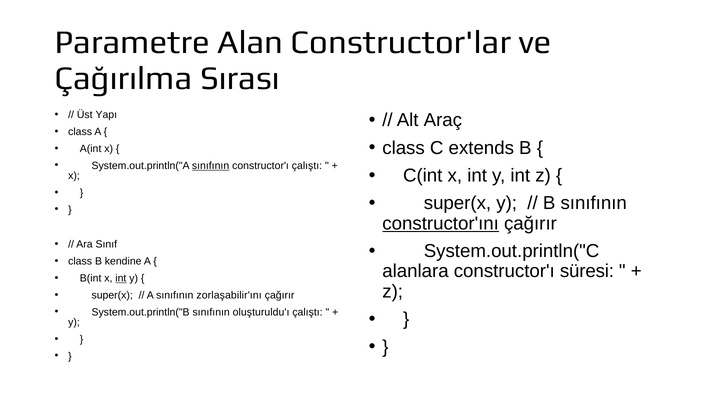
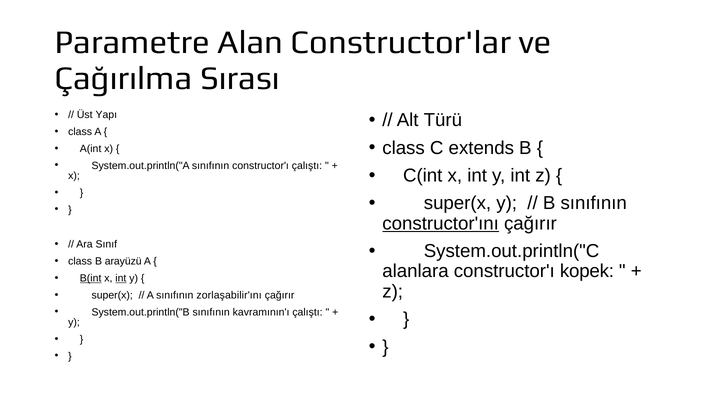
Araç: Araç -> Türü
sınıfının at (211, 166) underline: present -> none
kendine: kendine -> arayüzü
süresi: süresi -> kopek
B(int underline: none -> present
oluşturuldu'ı: oluşturuldu'ı -> kavramının'ı
